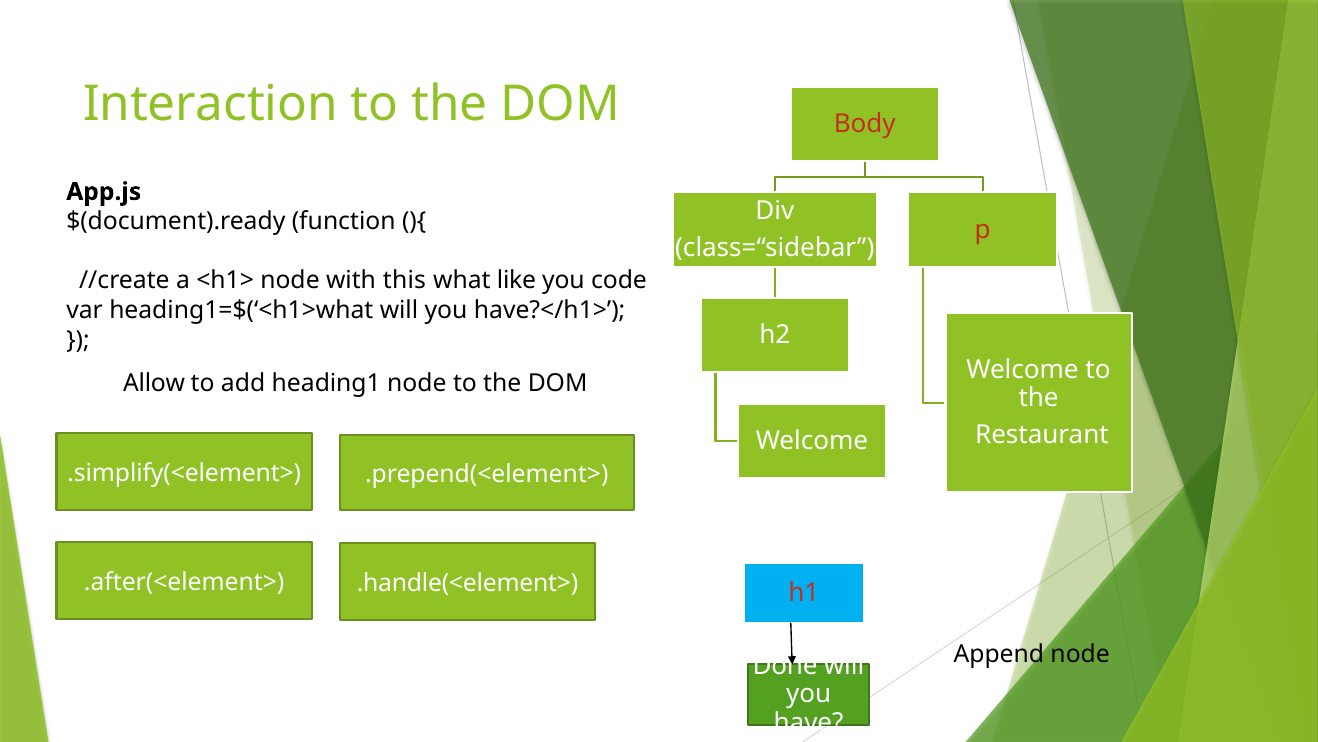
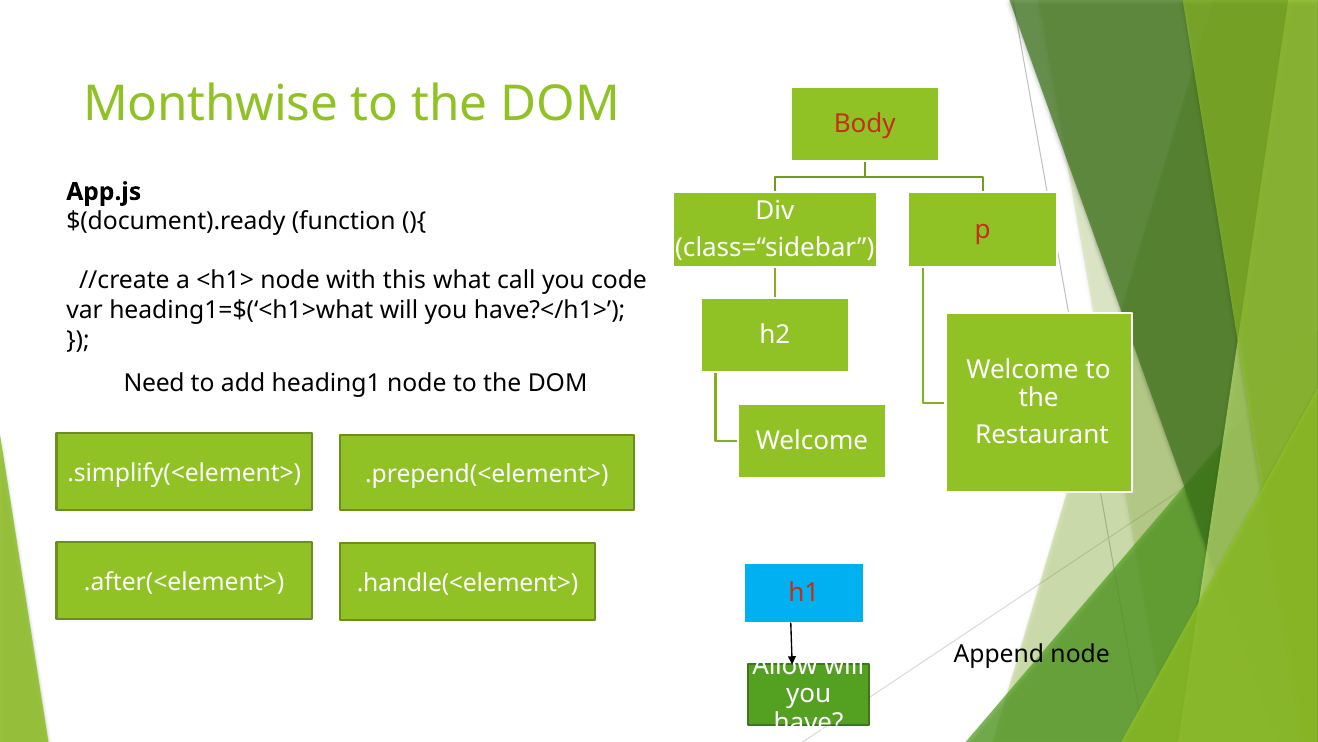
Interaction: Interaction -> Monthwise
like: like -> call
Allow: Allow -> Need
Done: Done -> Allow
